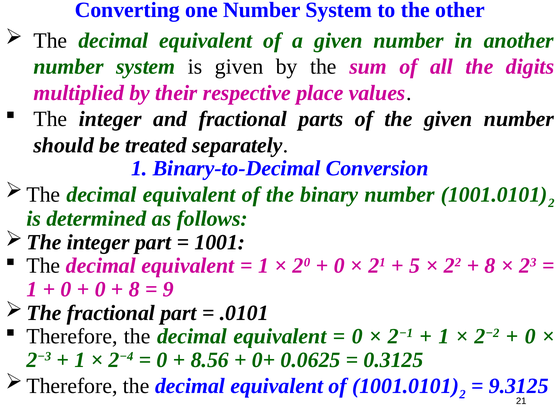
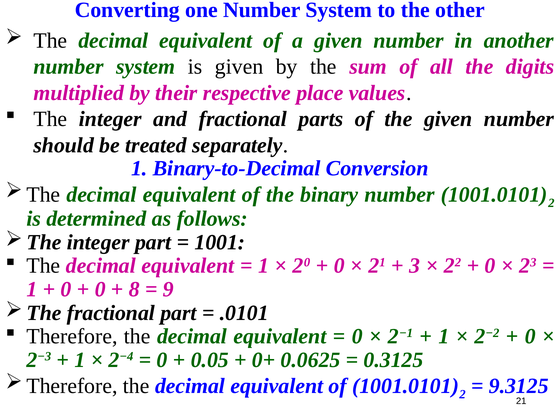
5: 5 -> 3
8 at (490, 266): 8 -> 0
8.56: 8.56 -> 0.05
